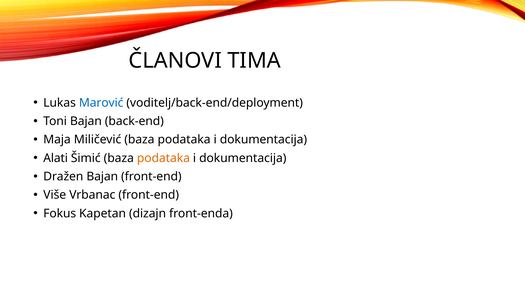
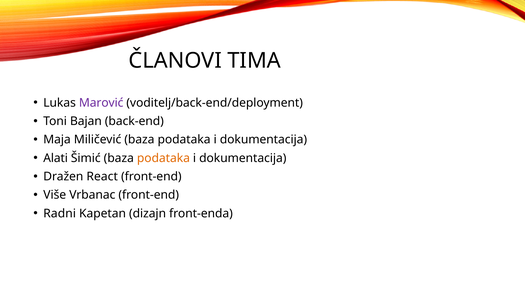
Marović colour: blue -> purple
Dražen Bajan: Bajan -> React
Fokus: Fokus -> Radni
